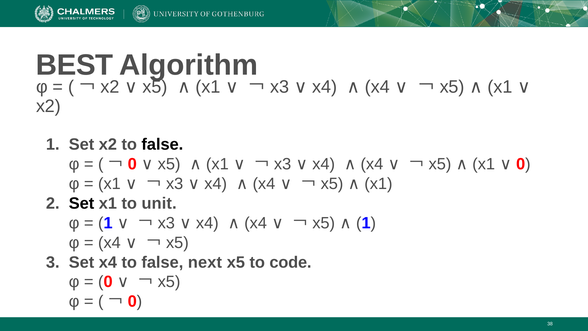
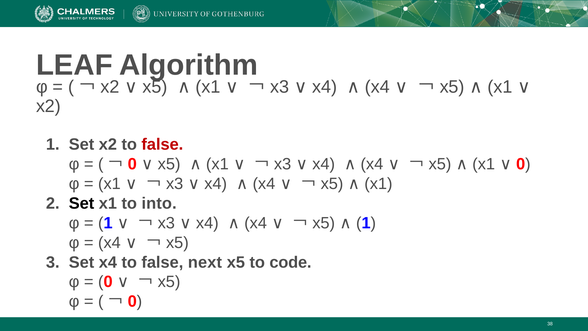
BEST: BEST -> LEAF
false at (162, 144) colour: black -> red
unit: unit -> into
